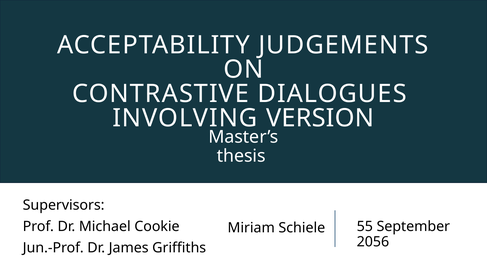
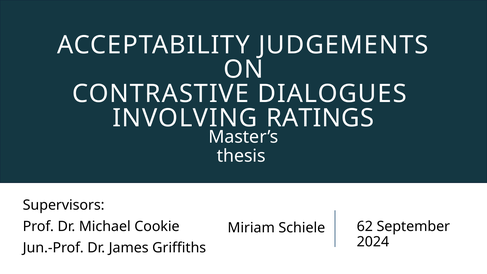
VERSION: VERSION -> RATINGS
55: 55 -> 62
2056: 2056 -> 2024
